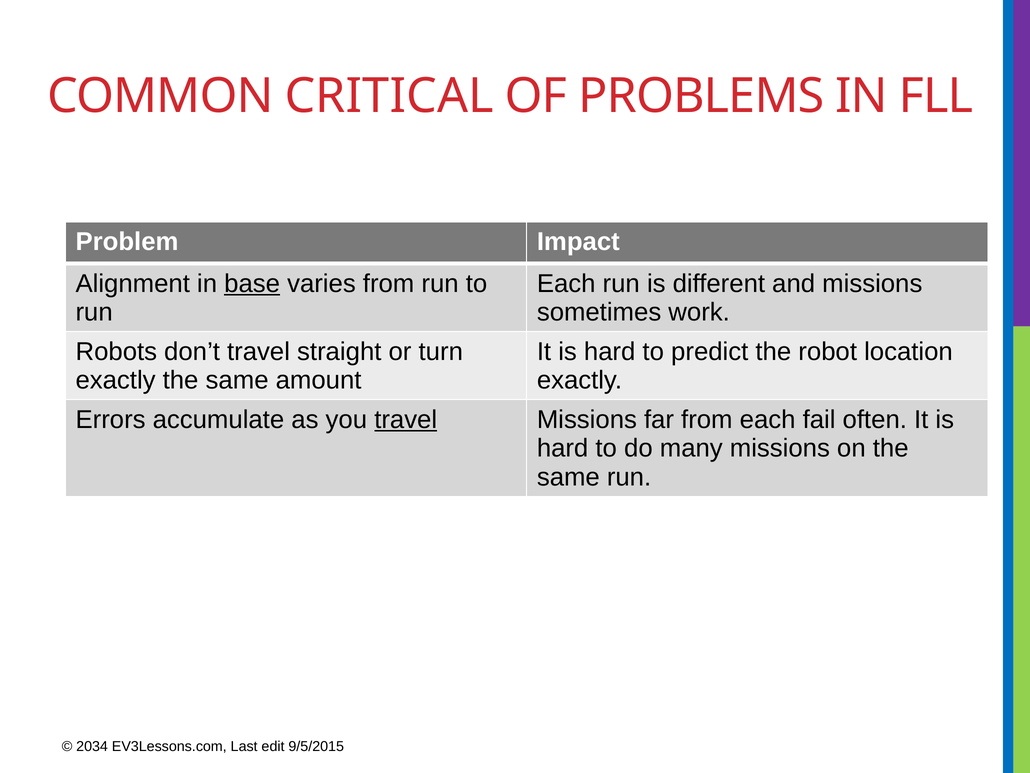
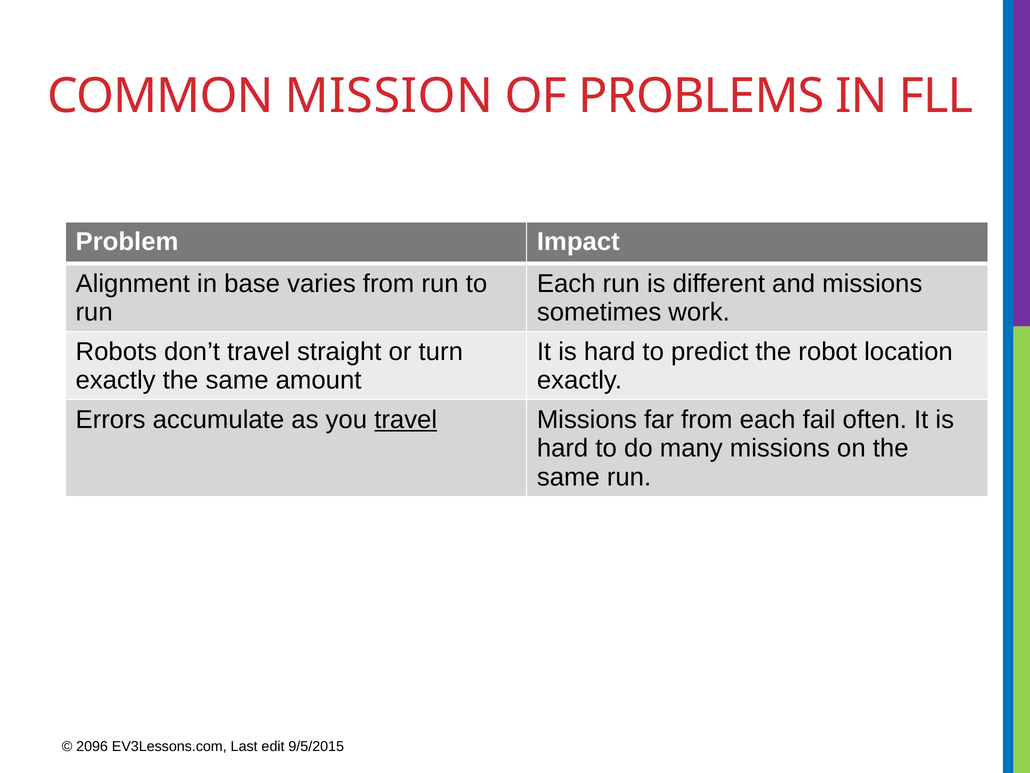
CRITICAL: CRITICAL -> MISSION
base underline: present -> none
2034: 2034 -> 2096
